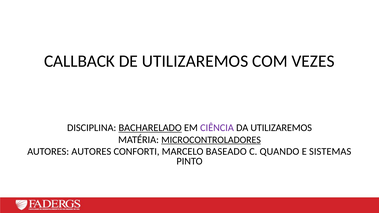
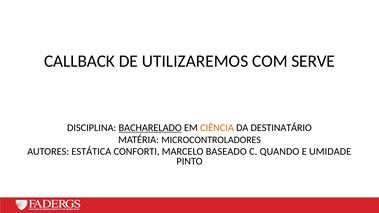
VEZES: VEZES -> SERVE
CIÊNCIA colour: purple -> orange
DA UTILIZAREMOS: UTILIZAREMOS -> DESTINATÁRIO
MICROCONTROLADORES underline: present -> none
AUTORES AUTORES: AUTORES -> ESTÁTICA
SISTEMAS: SISTEMAS -> UMIDADE
